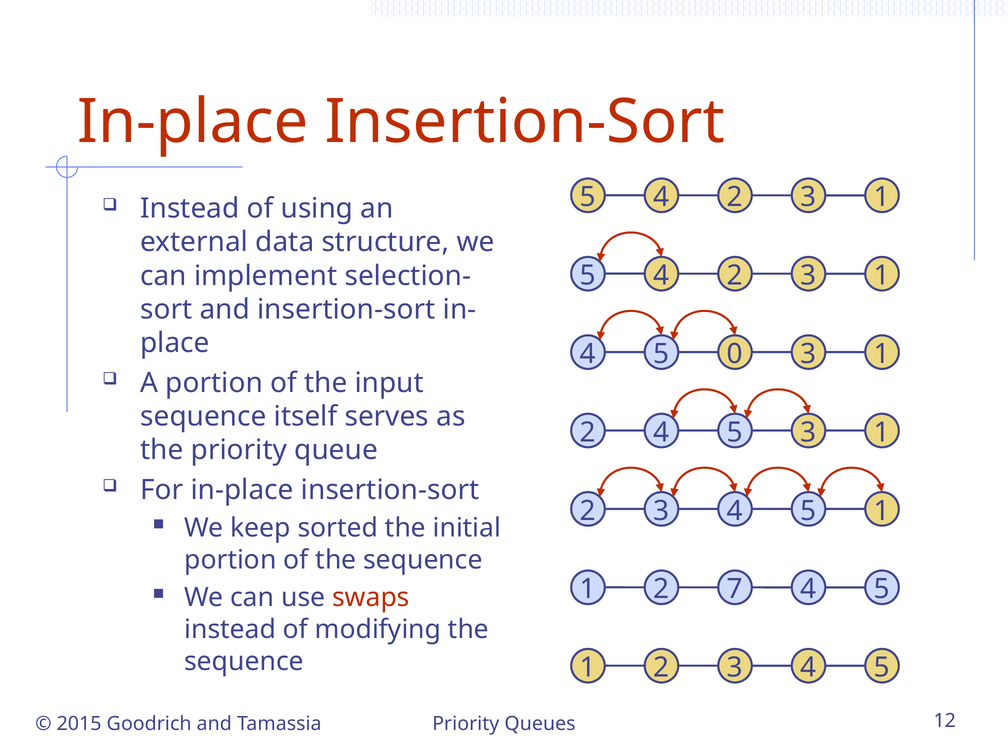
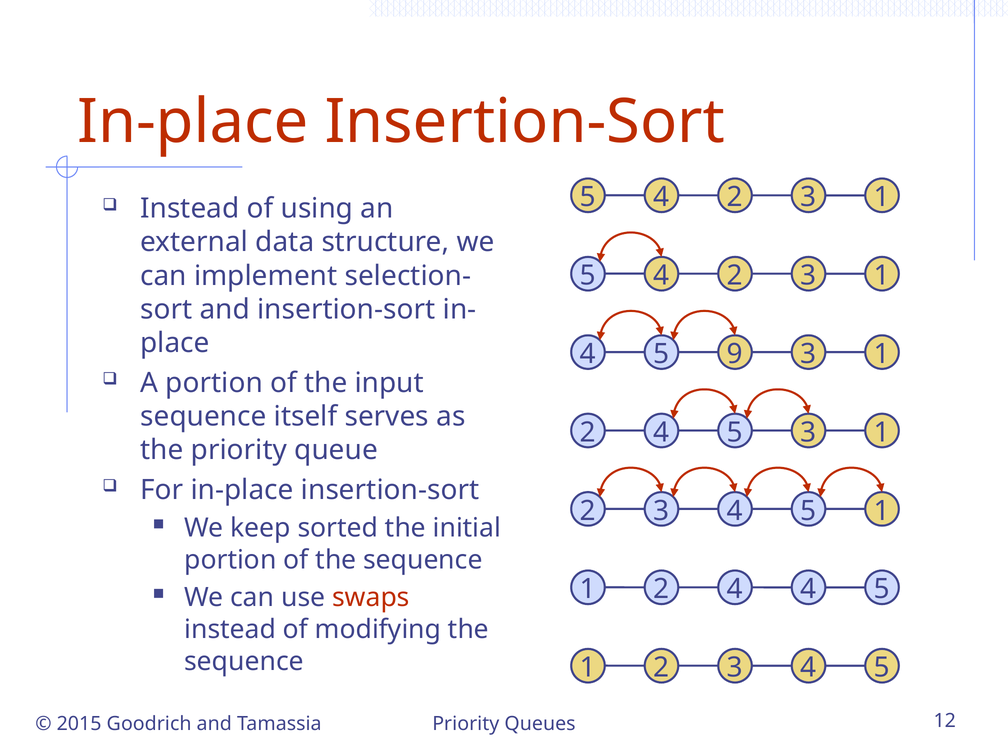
0: 0 -> 9
7 at (735, 589): 7 -> 4
